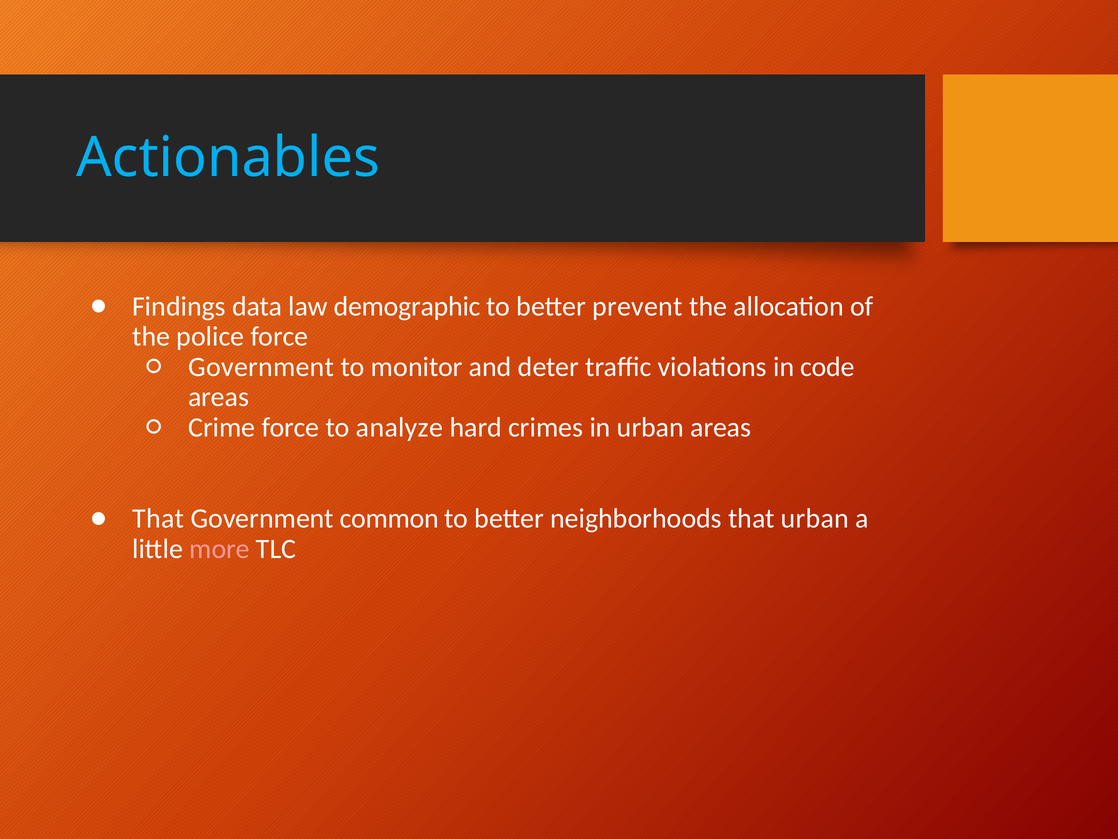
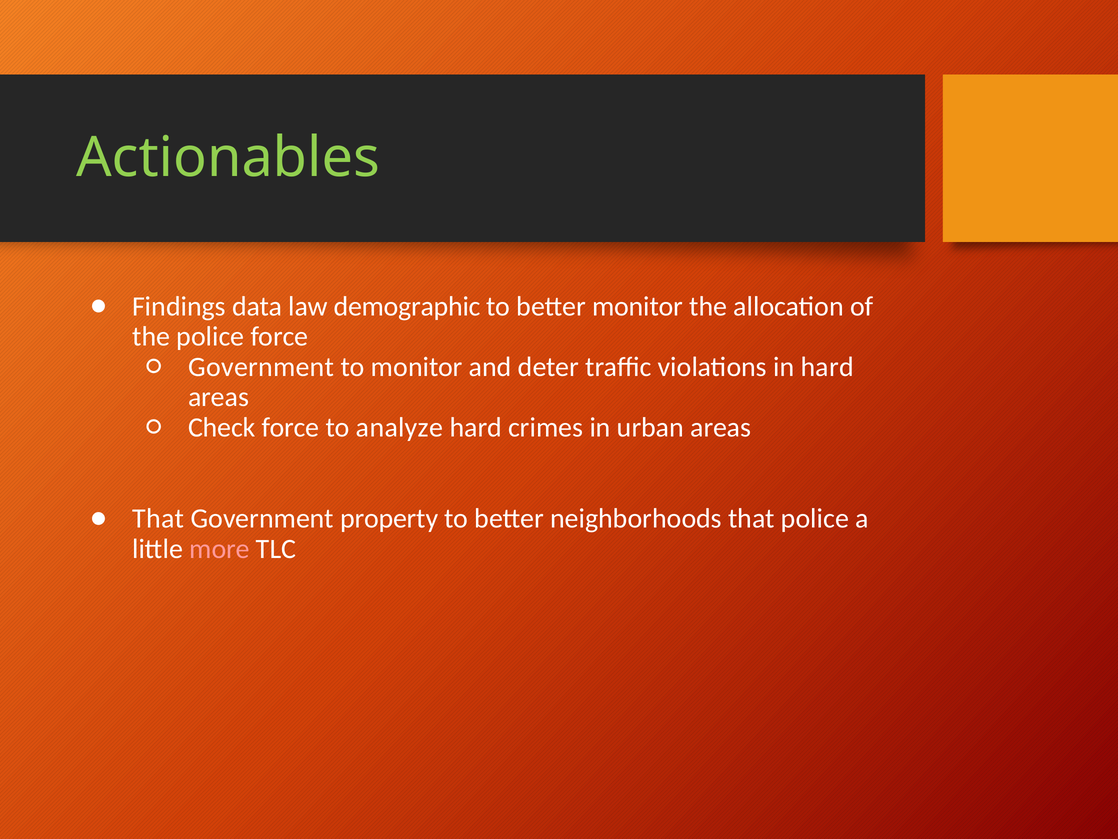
Actionables colour: light blue -> light green
better prevent: prevent -> monitor
in code: code -> hard
Crime: Crime -> Check
common: common -> property
that urban: urban -> police
